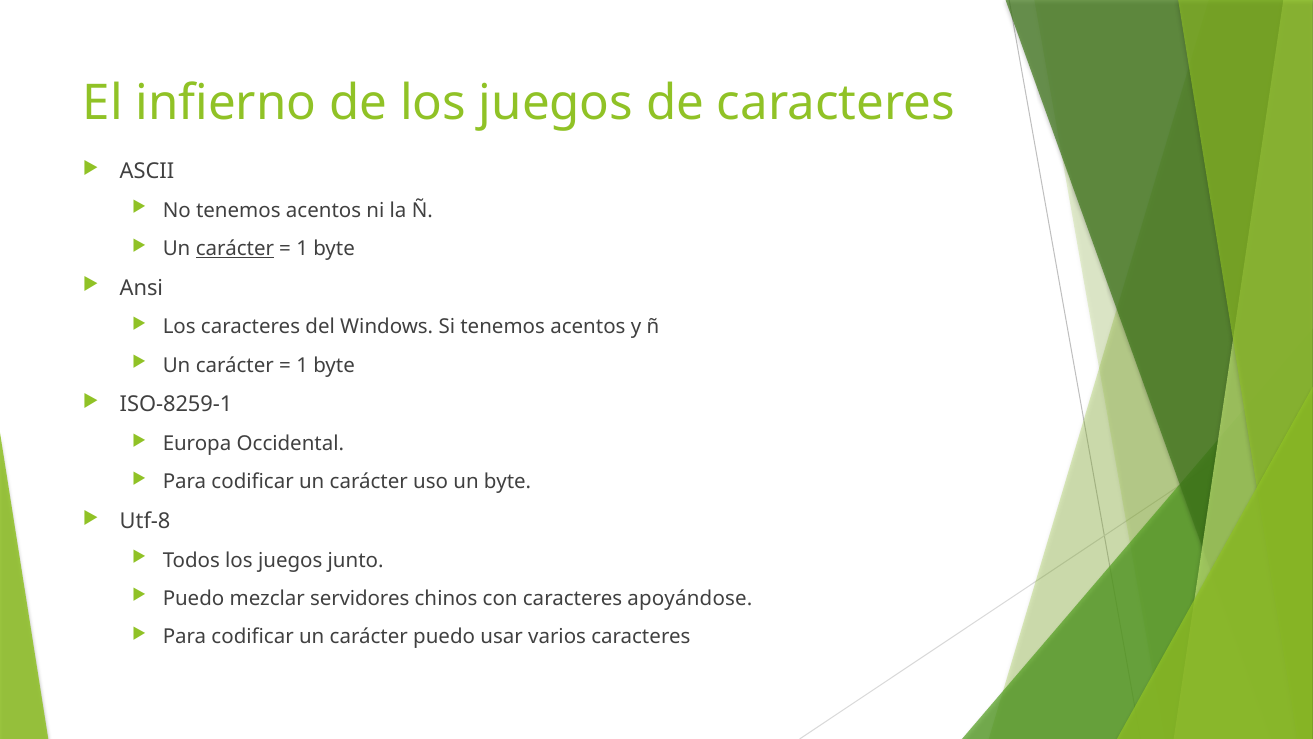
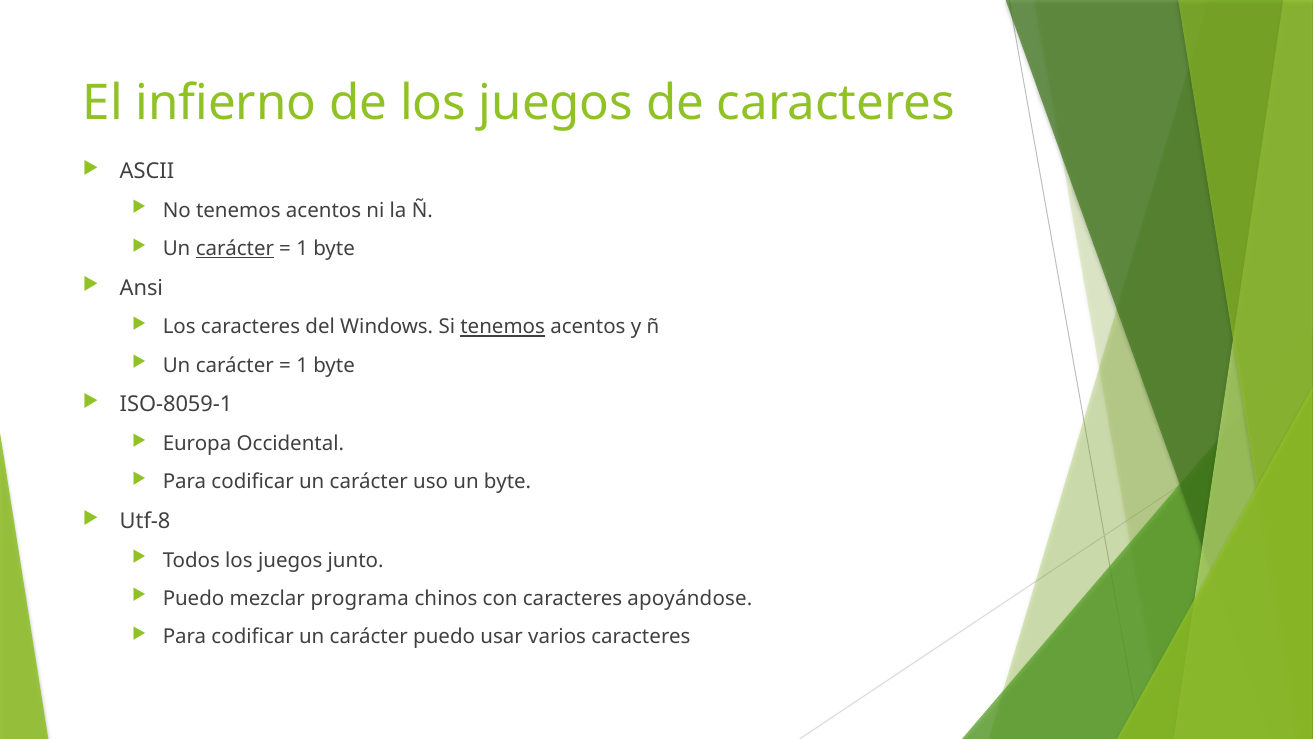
tenemos at (503, 327) underline: none -> present
ISO-8259-1: ISO-8259-1 -> ISO-8059-1
servidores: servidores -> programa
